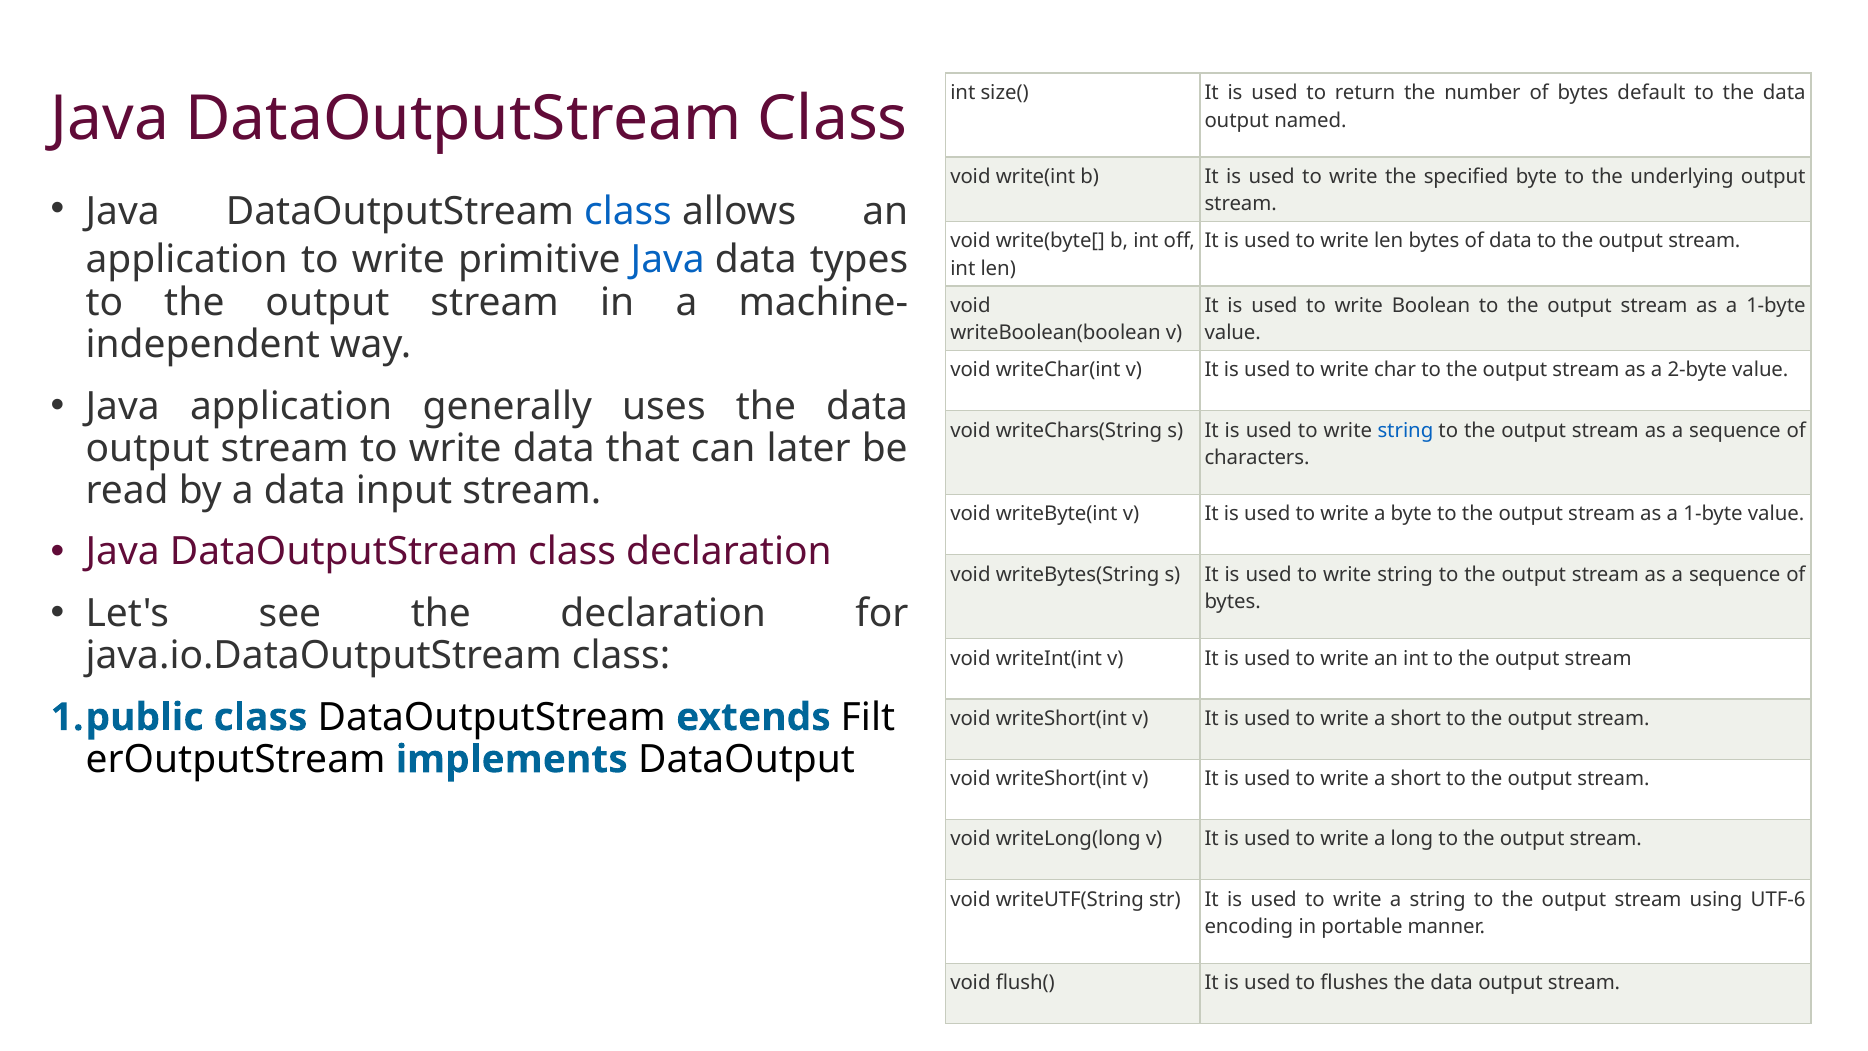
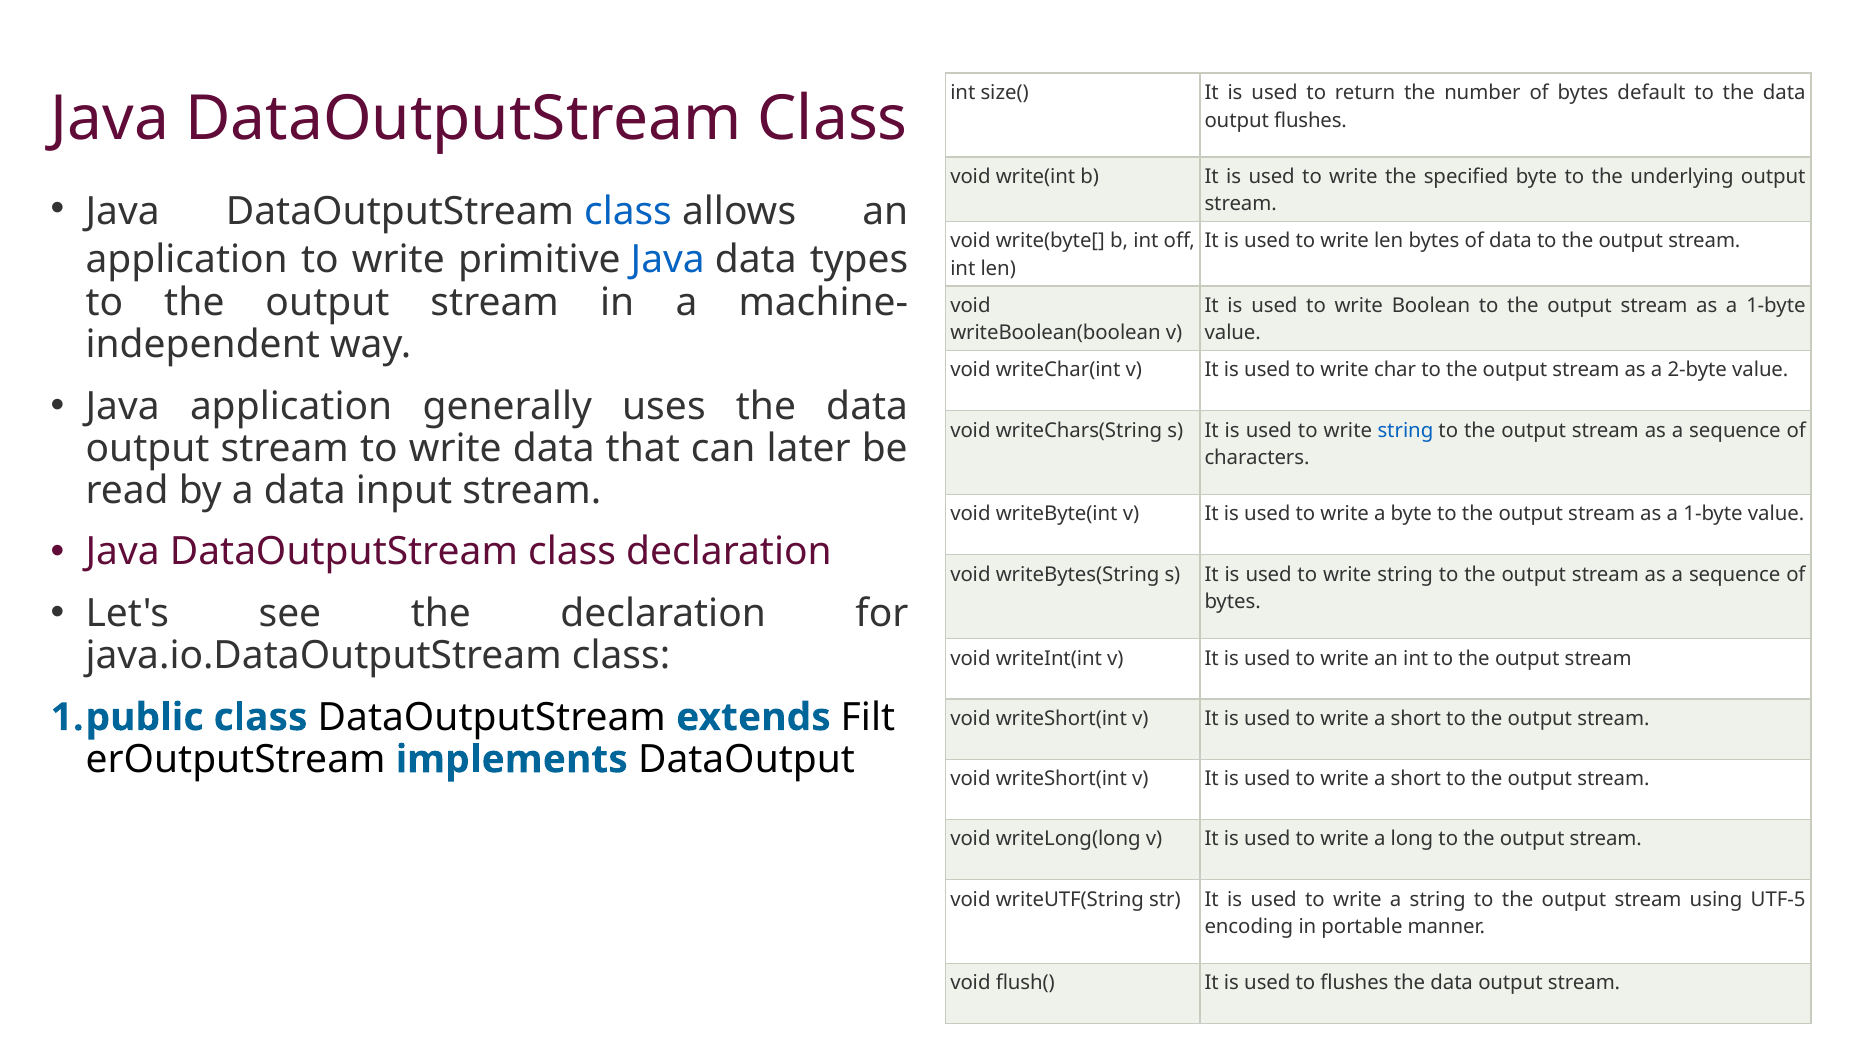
output named: named -> flushes
UTF-6: UTF-6 -> UTF-5
